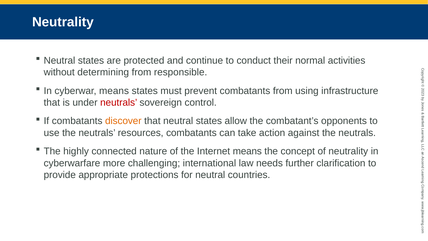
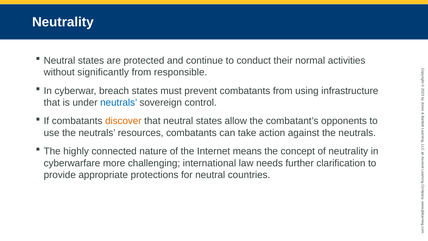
determining: determining -> significantly
cyberwar means: means -> breach
neutrals at (119, 102) colour: red -> blue
